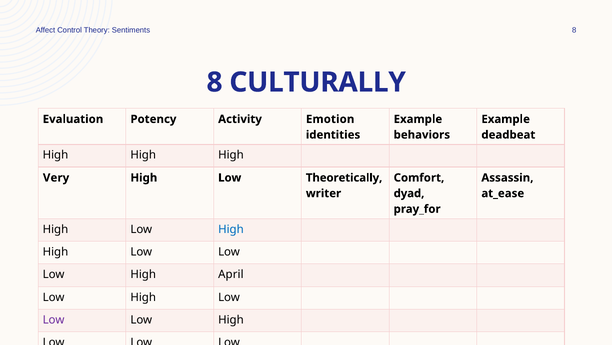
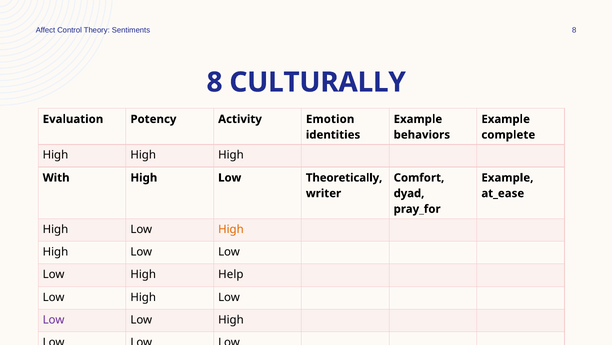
deadbeat: deadbeat -> complete
Very: Very -> With
Assassin at (507, 177): Assassin -> Example
High at (231, 229) colour: blue -> orange
April: April -> Help
